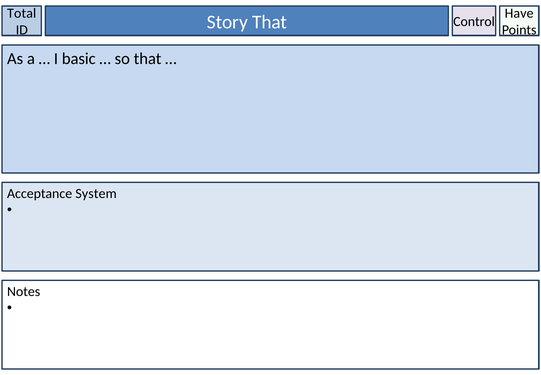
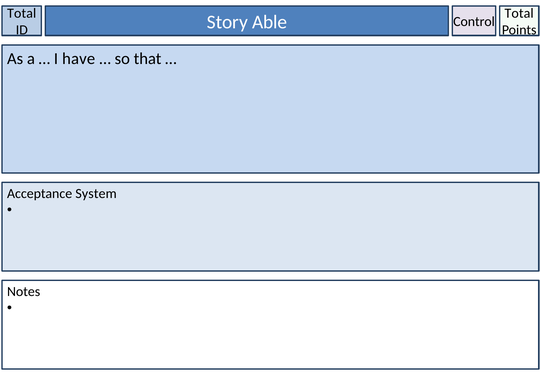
Have at (519, 13): Have -> Total
Story That: That -> Able
basic: basic -> have
